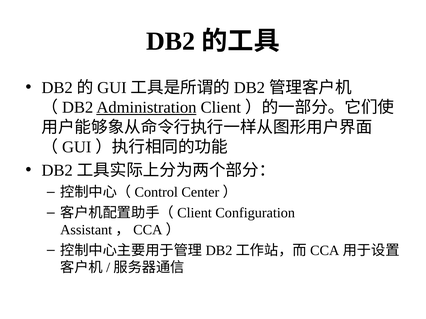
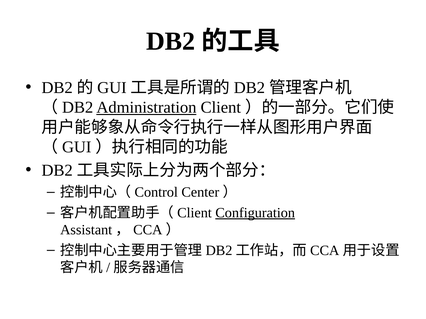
Configuration underline: none -> present
